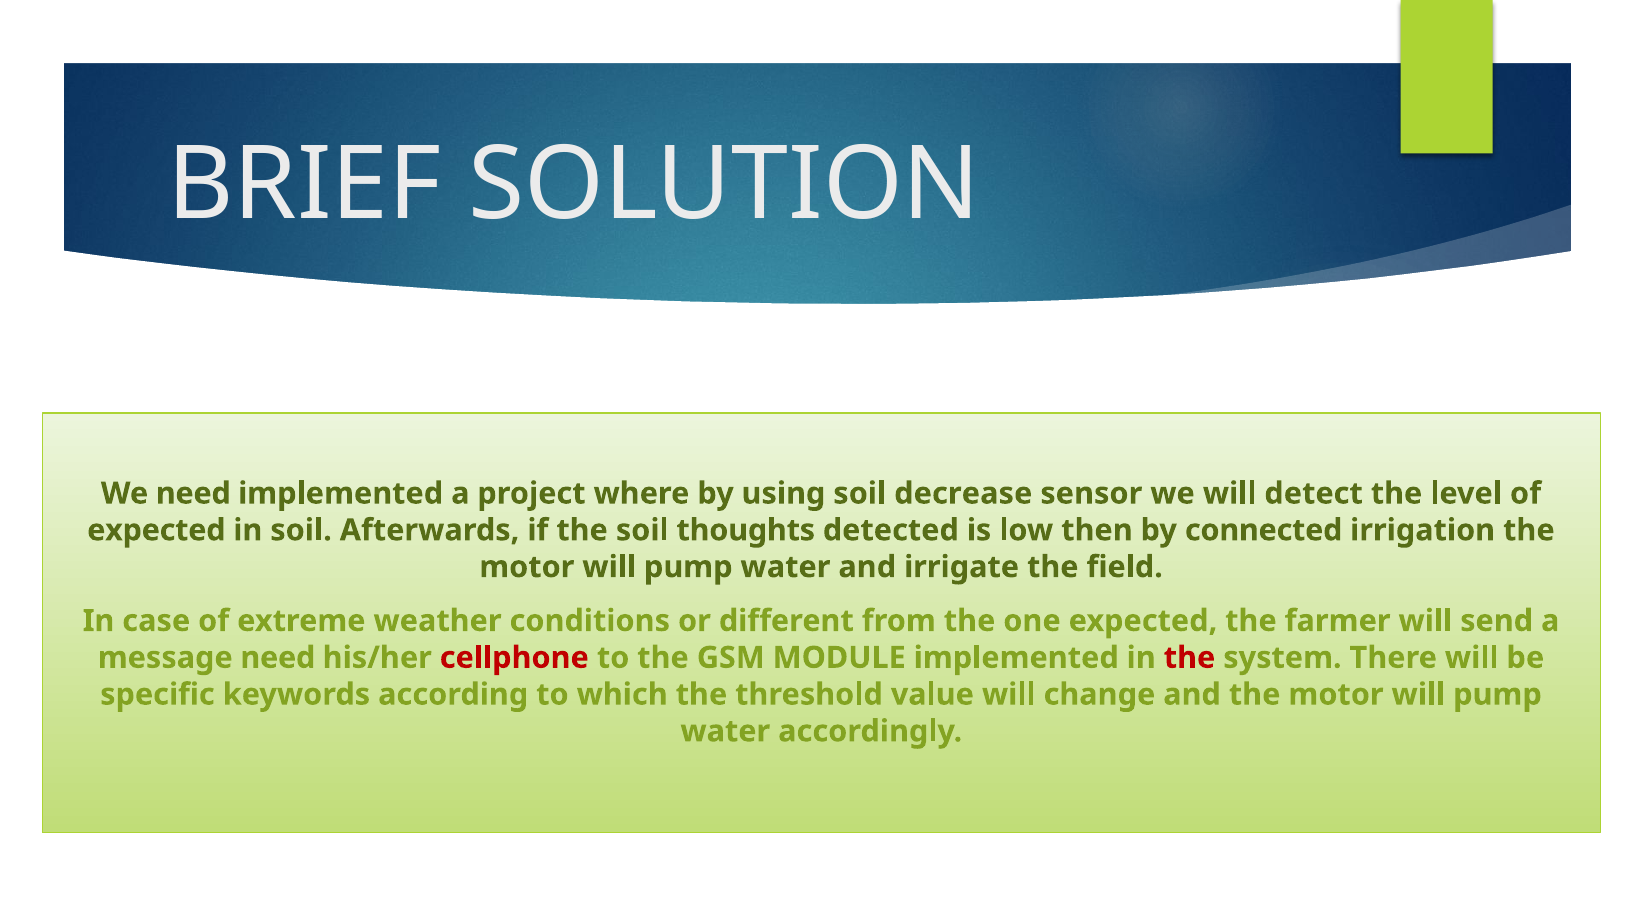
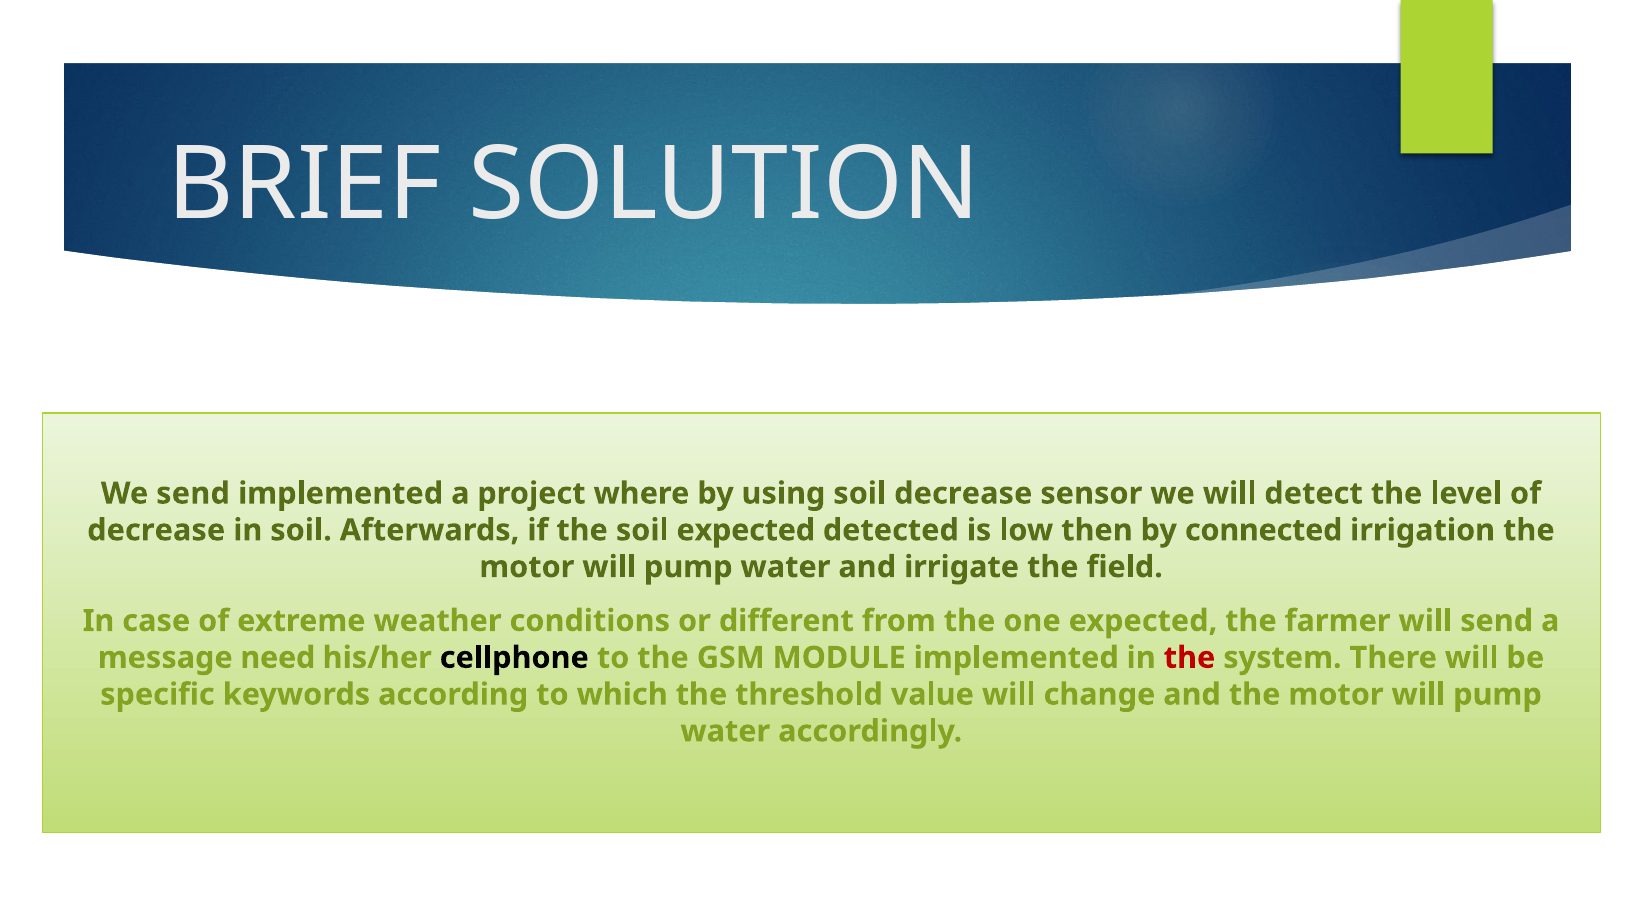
We need: need -> send
expected at (156, 530): expected -> decrease
soil thoughts: thoughts -> expected
cellphone colour: red -> black
